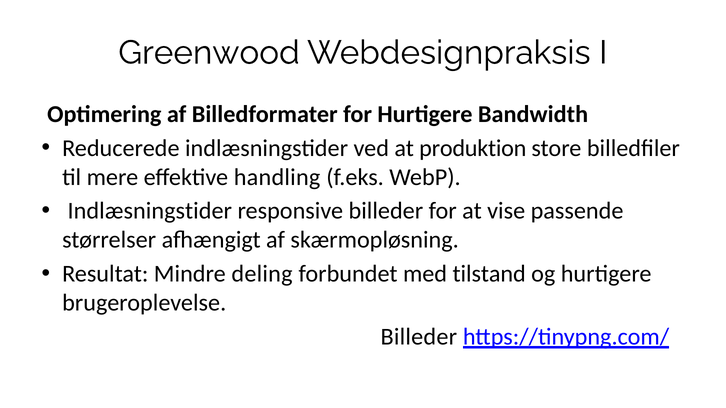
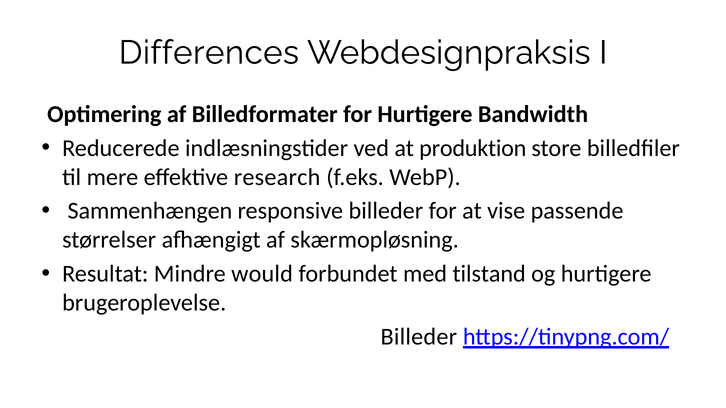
Greenwood: Greenwood -> Differences
handling: handling -> research
Indlæsningstider at (150, 211): Indlæsningstider -> Sammenhængen
deling: deling -> would
